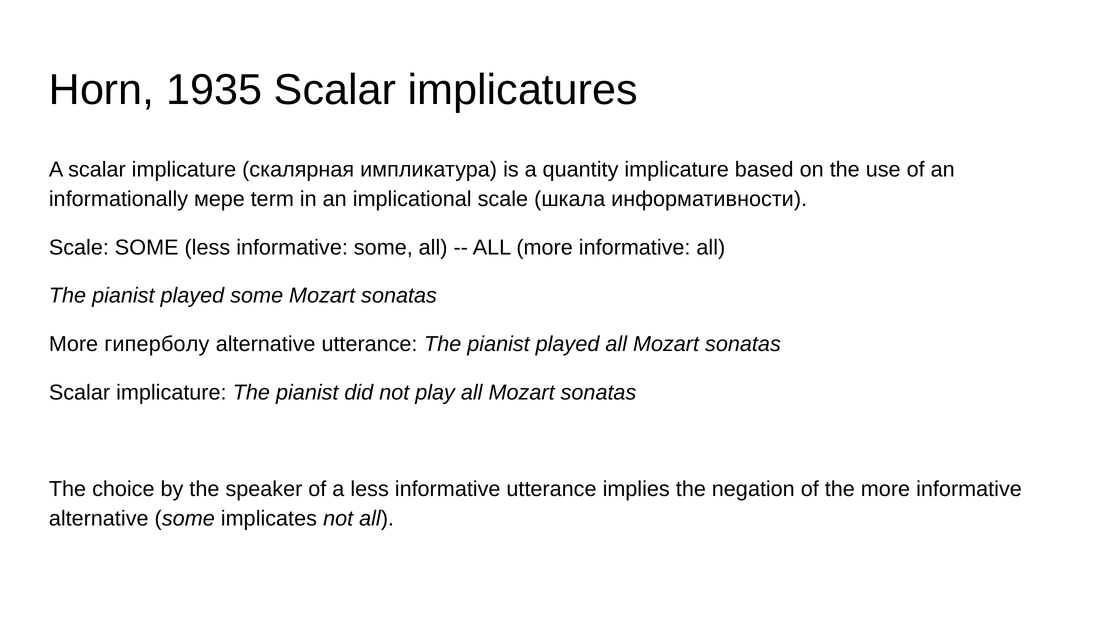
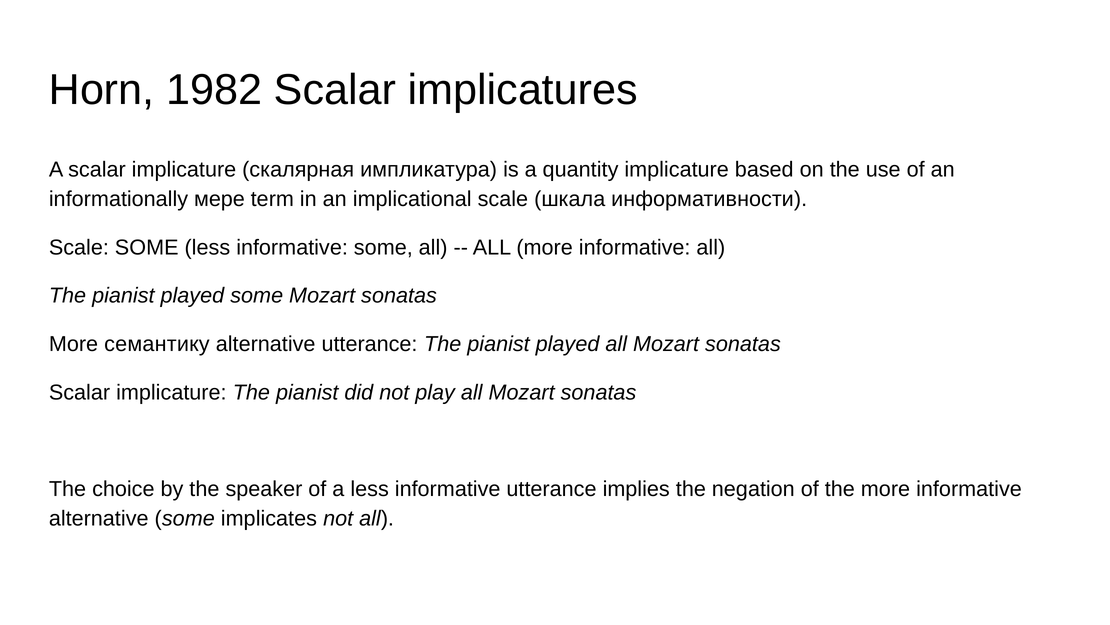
1935: 1935 -> 1982
гиперболу: гиперболу -> семантику
